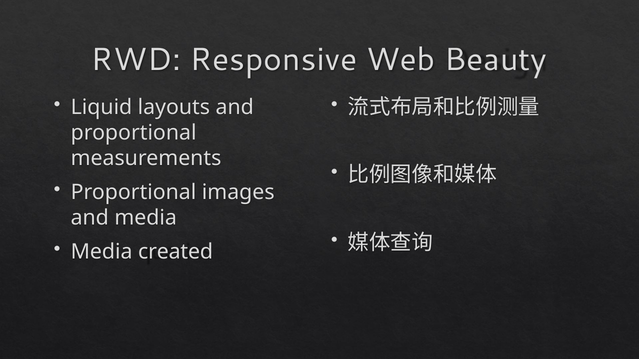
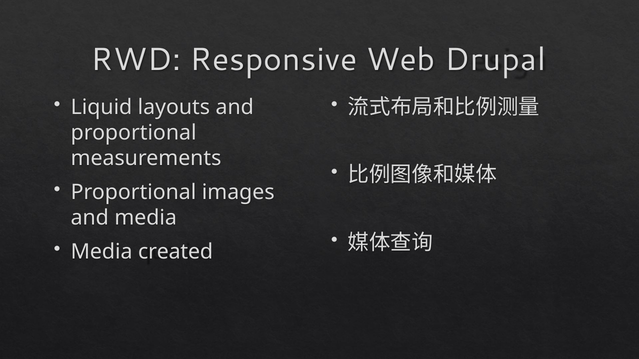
Beauty: Beauty -> Drupal
